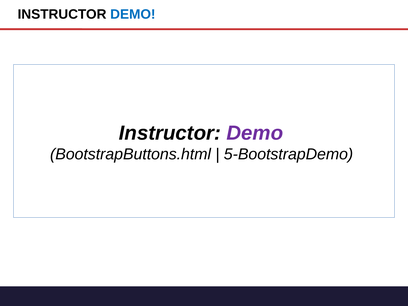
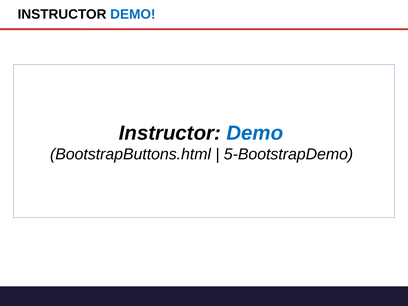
Demo at (255, 133) colour: purple -> blue
